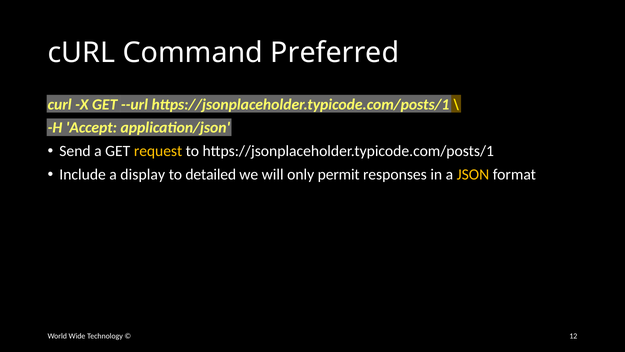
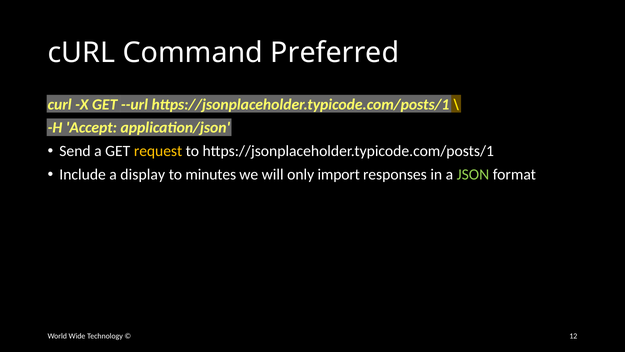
detailed: detailed -> minutes
permit: permit -> import
JSON colour: yellow -> light green
